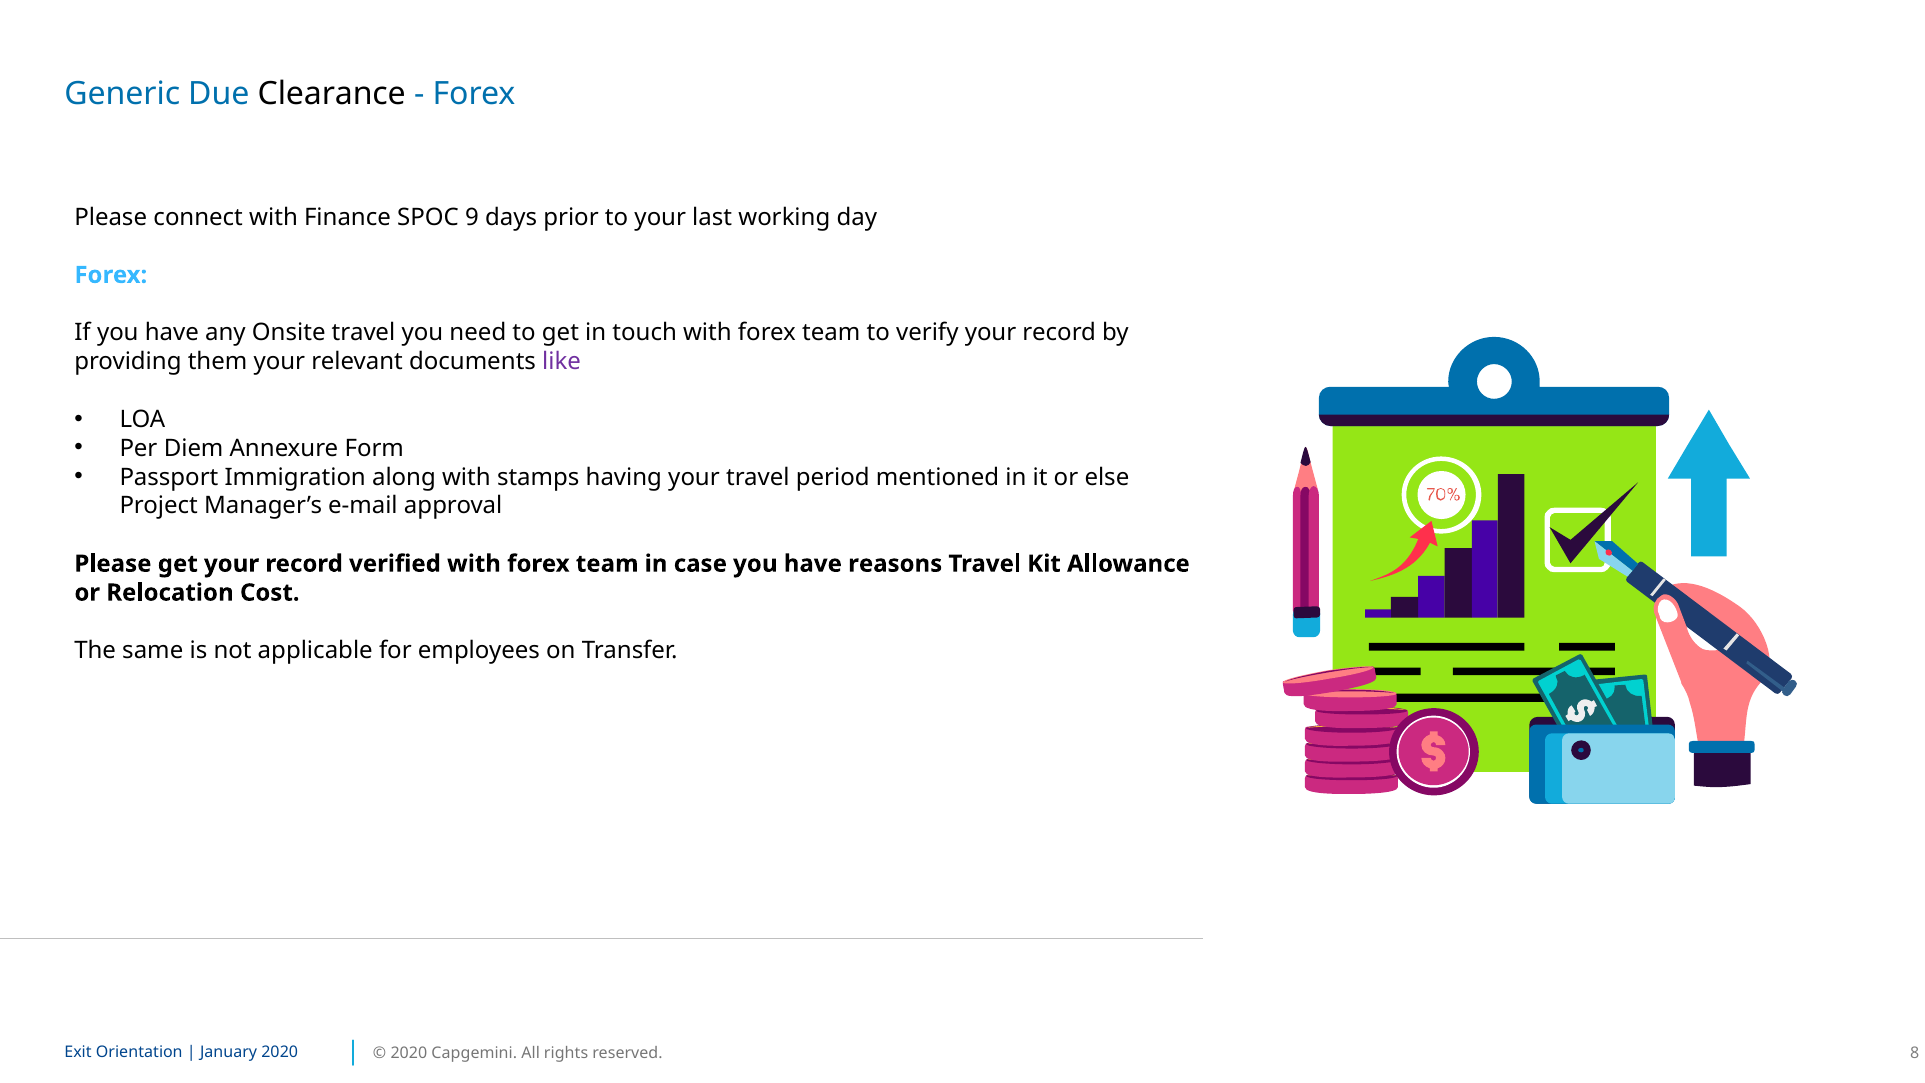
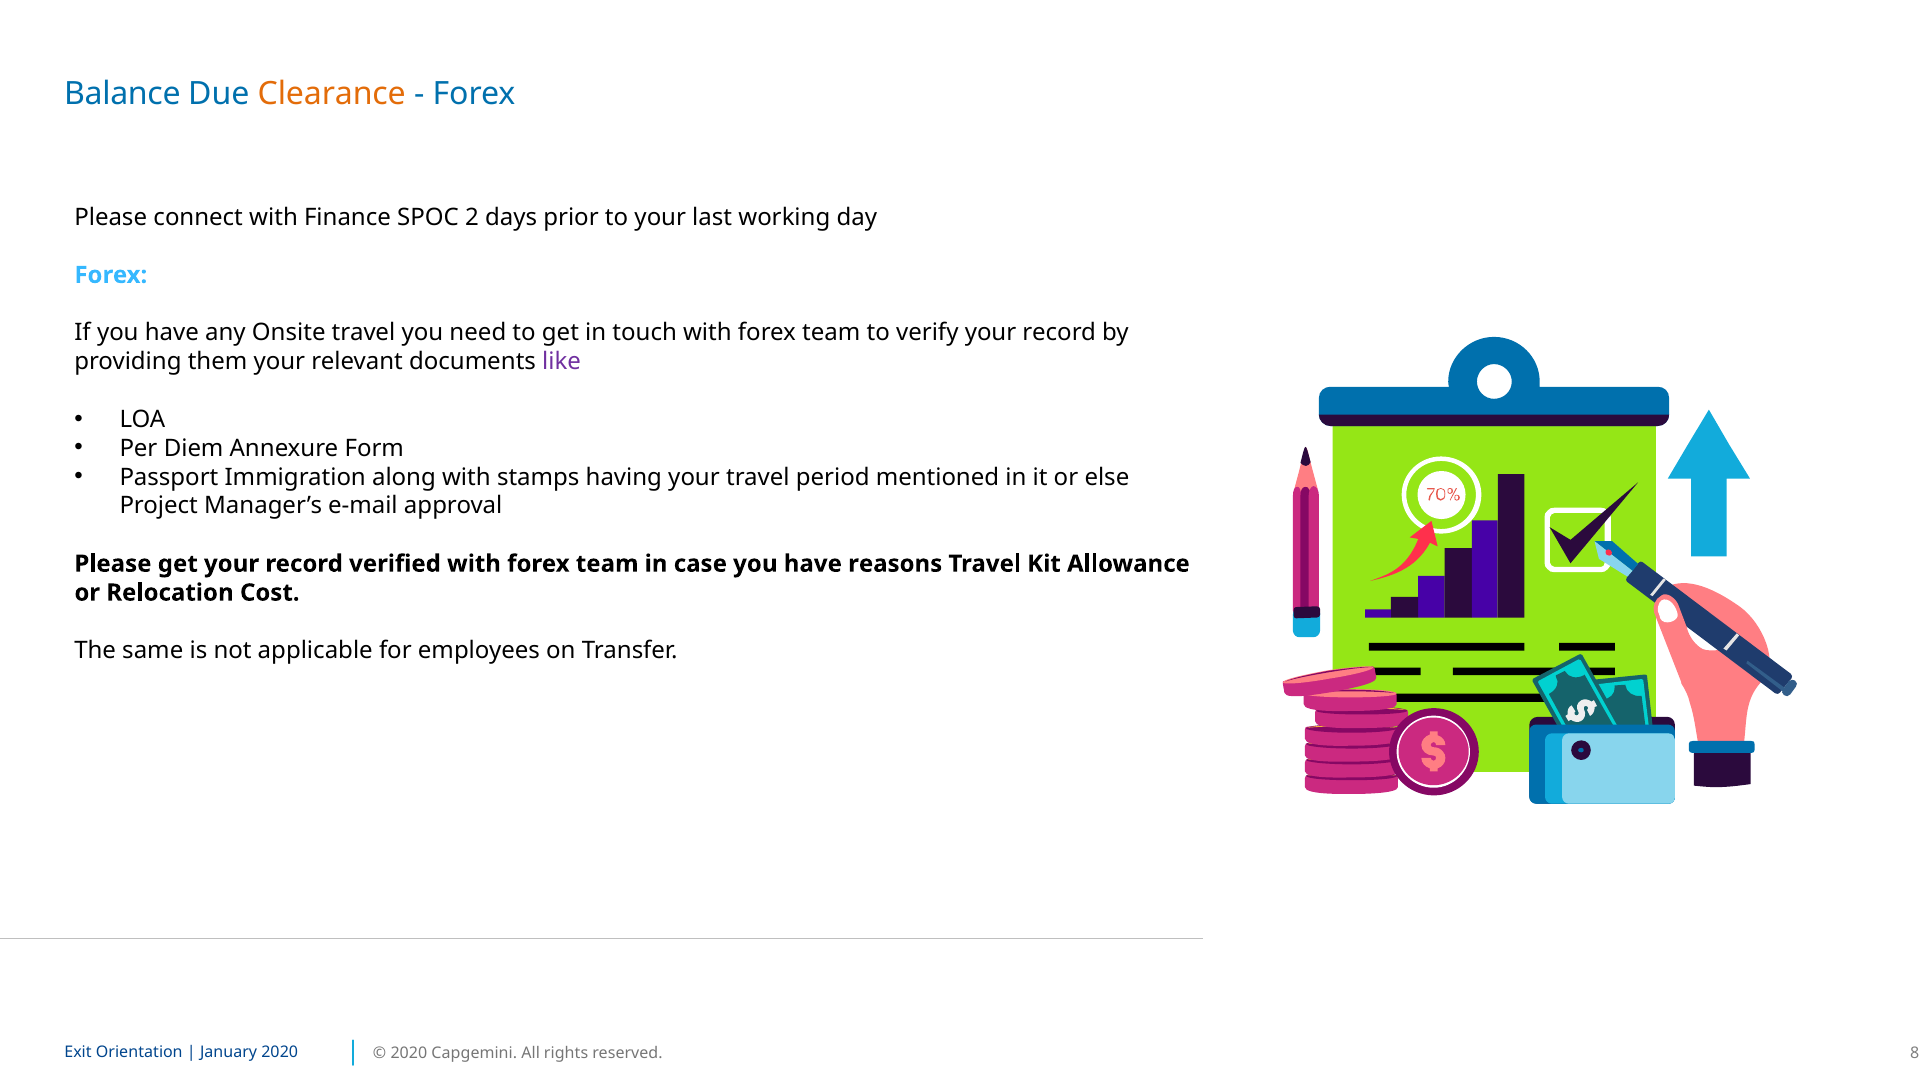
Generic: Generic -> Balance
Clearance colour: black -> orange
9: 9 -> 2
